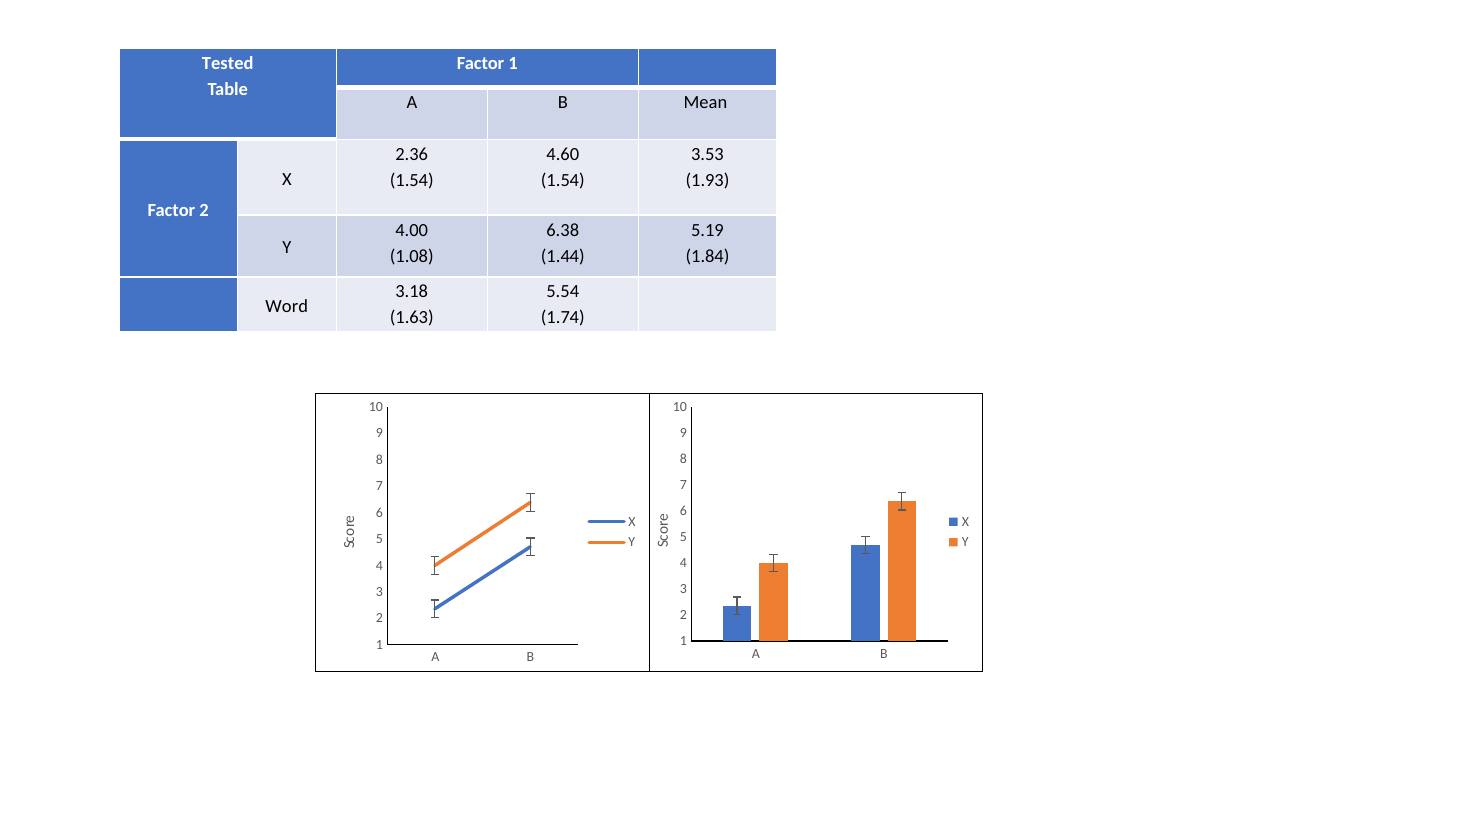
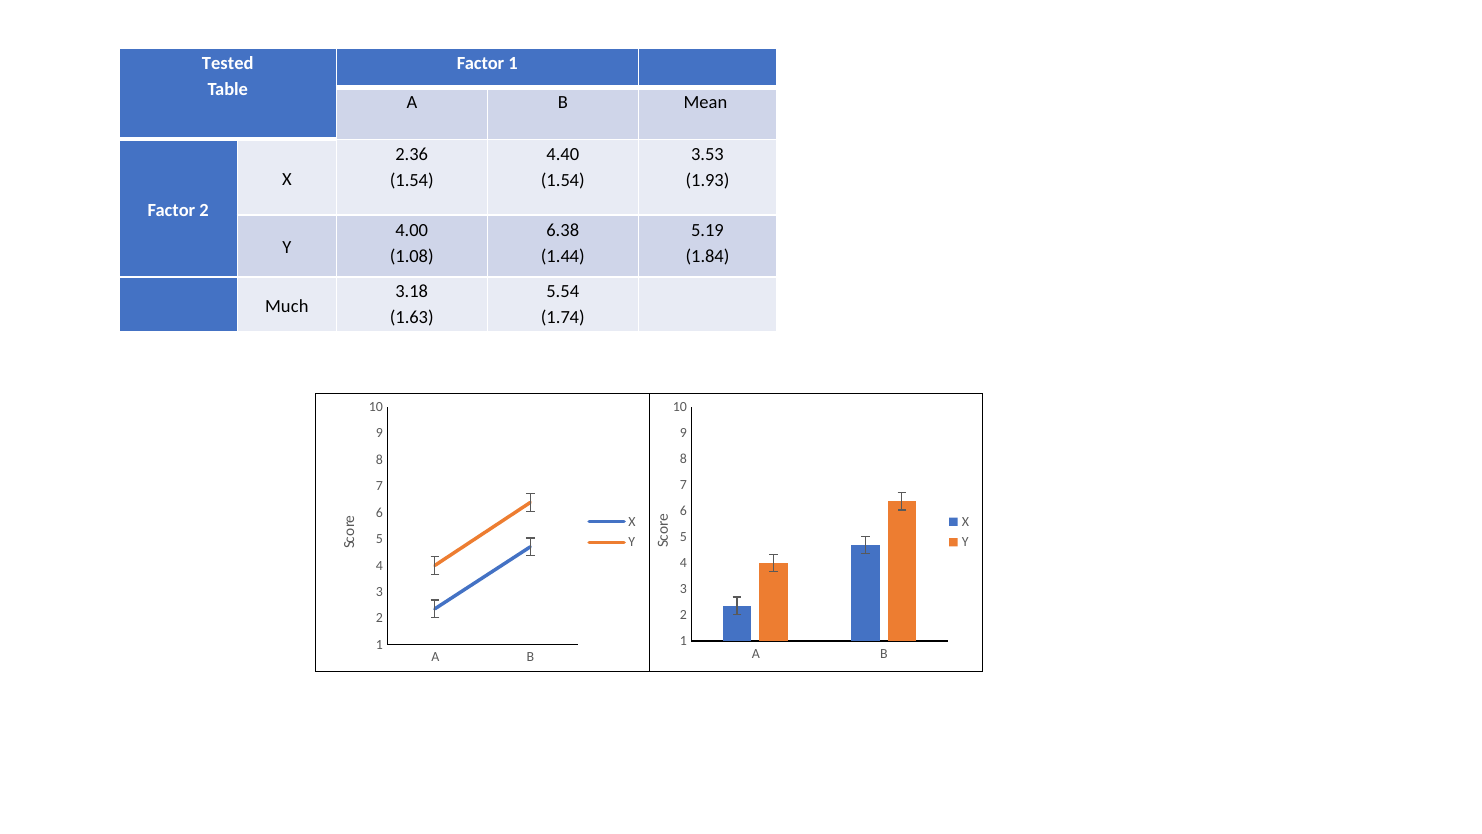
4.60: 4.60 -> 4.40
Word: Word -> Much
